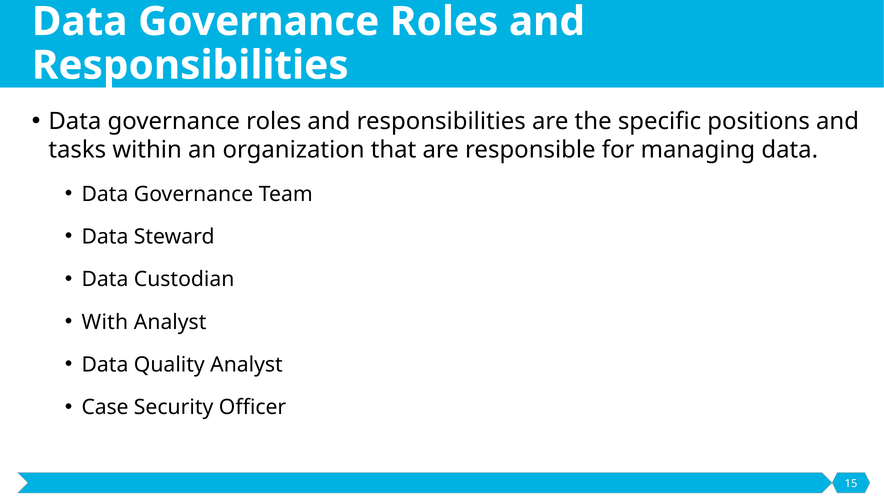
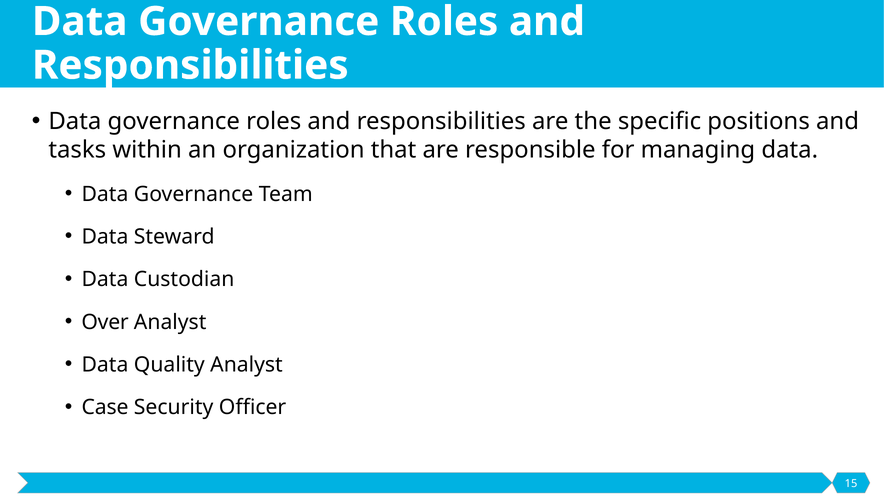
With: With -> Over
